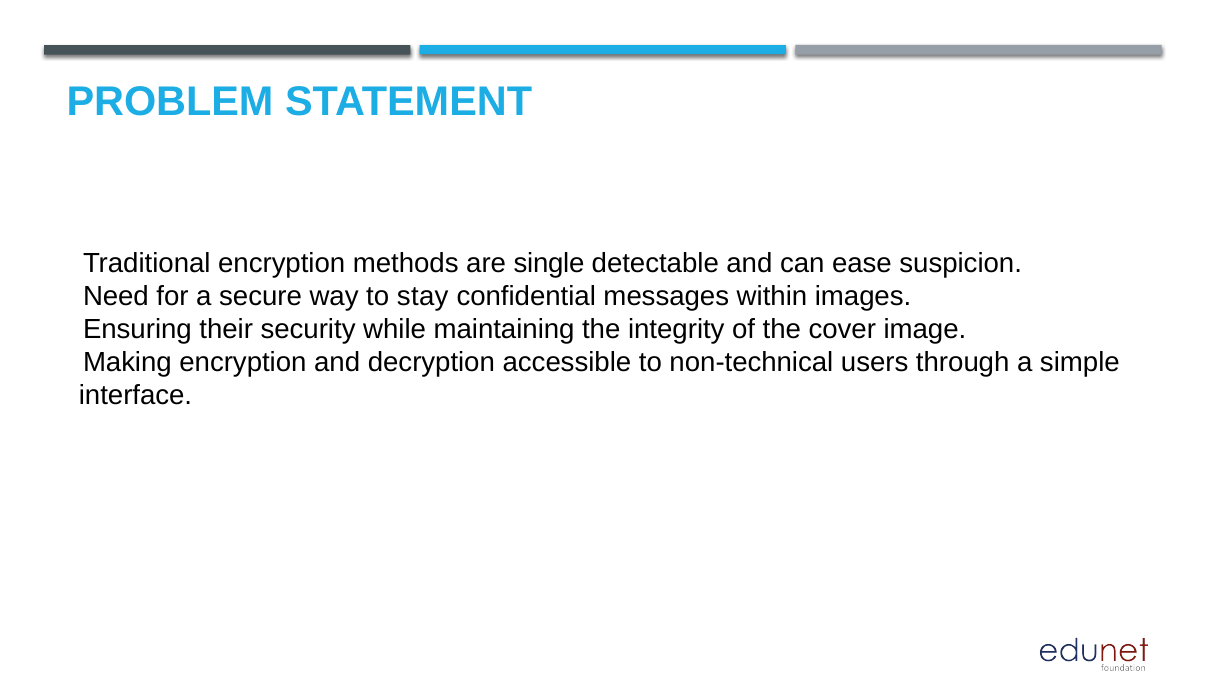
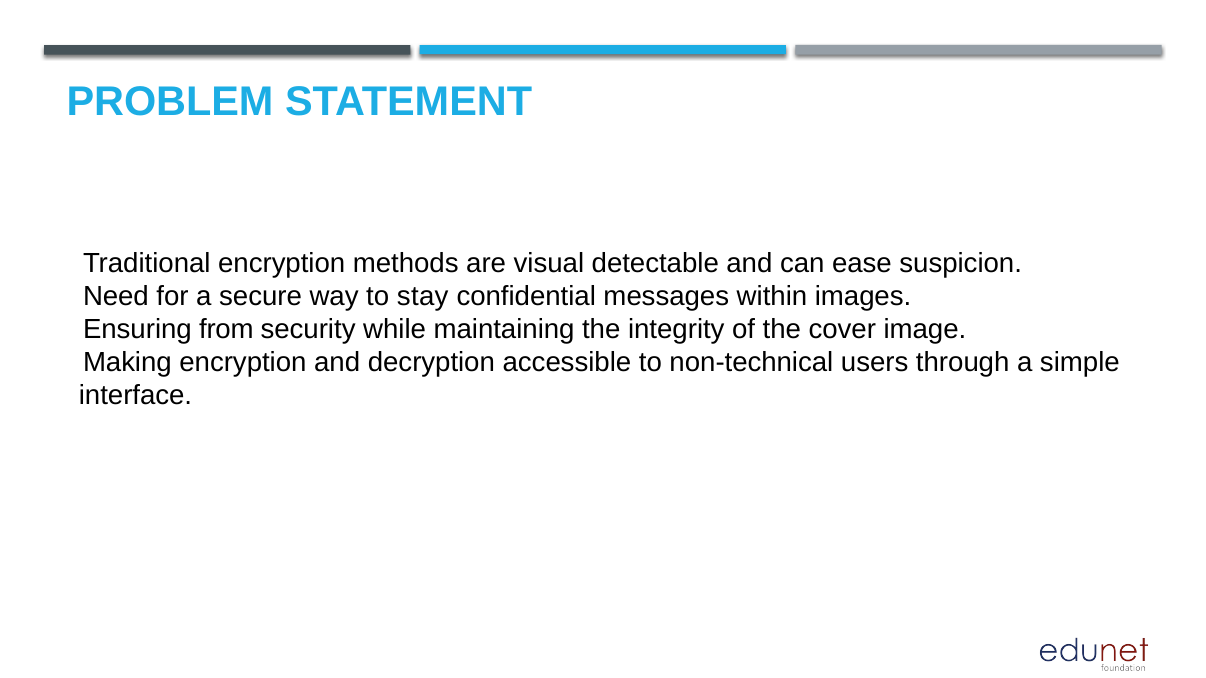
single: single -> visual
their: their -> from
